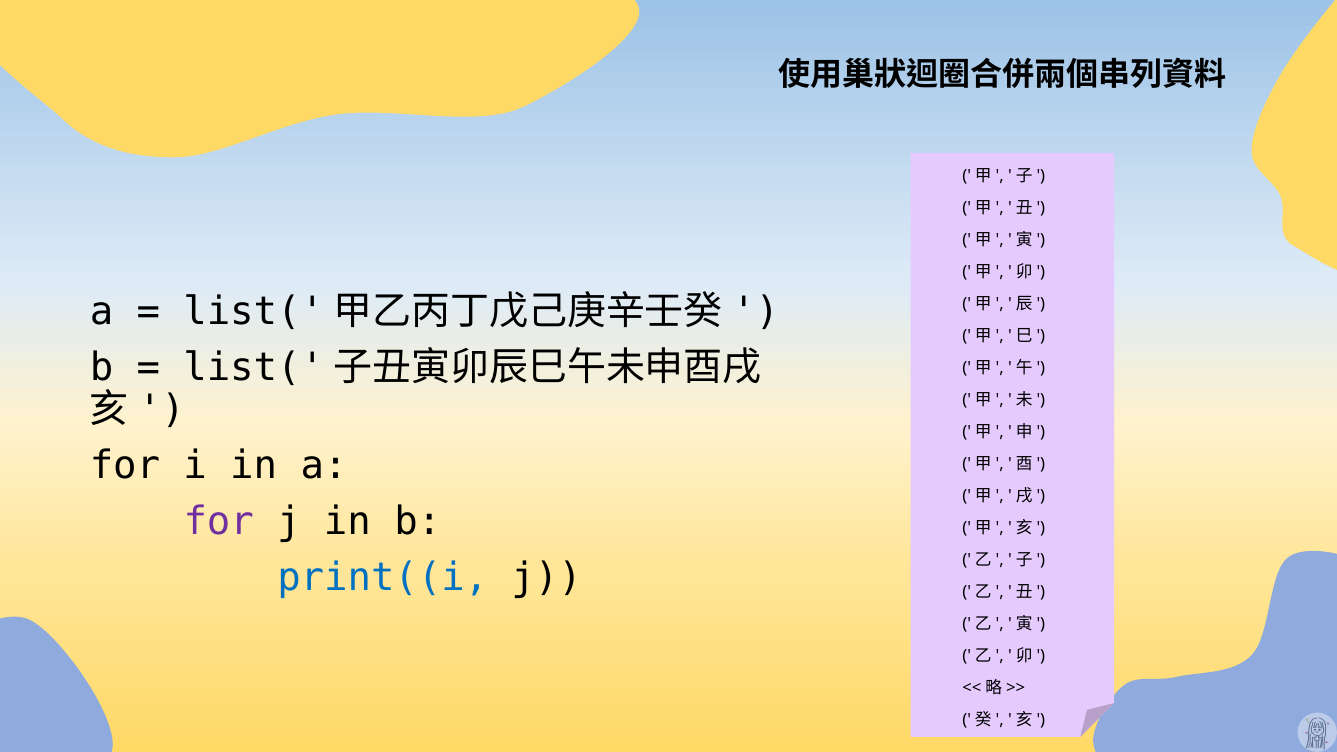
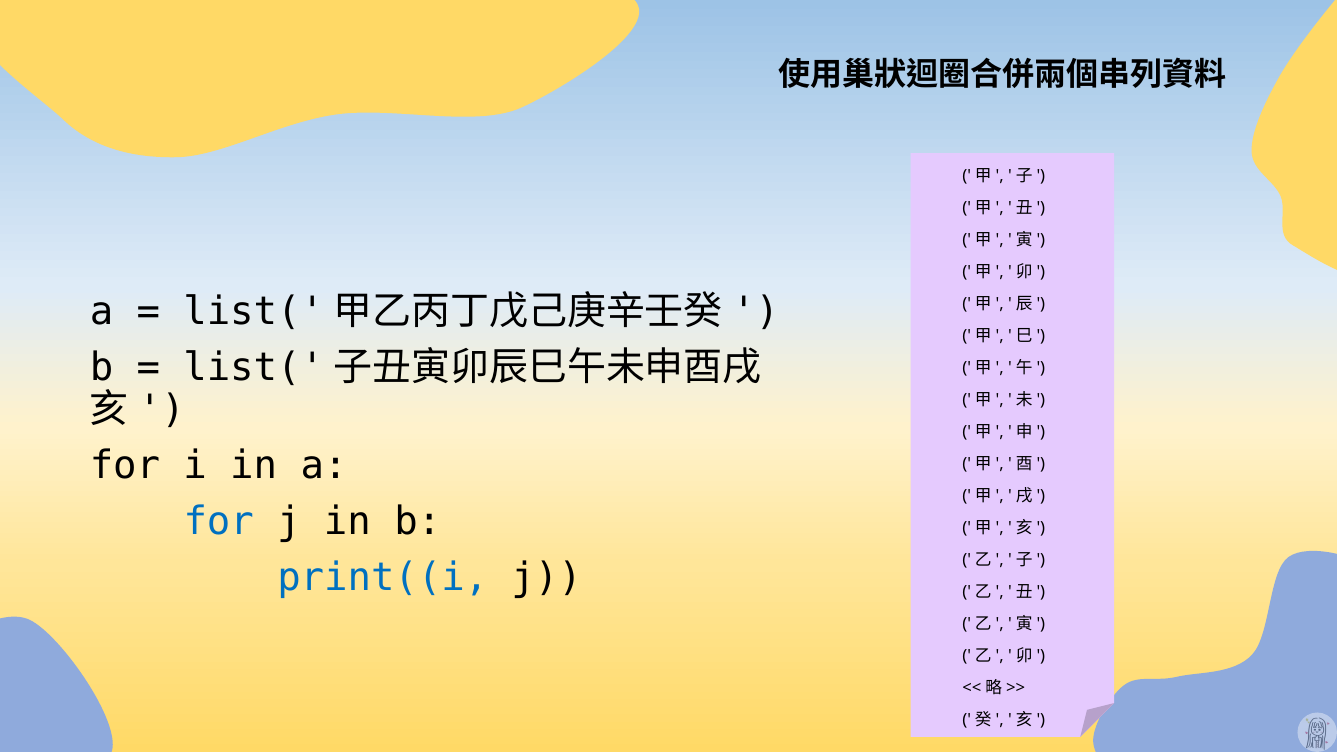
for at (219, 522) colour: purple -> blue
